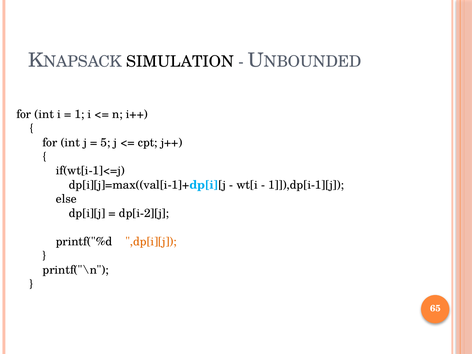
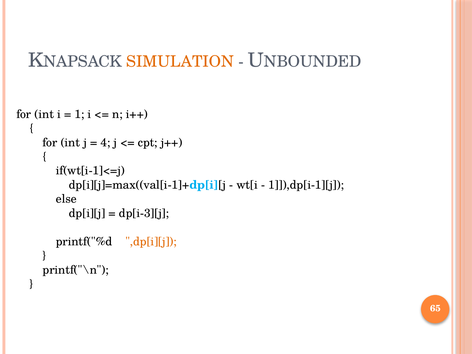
SIMULATION colour: black -> orange
5: 5 -> 4
dp[i-2][j: dp[i-2][j -> dp[i-3][j
